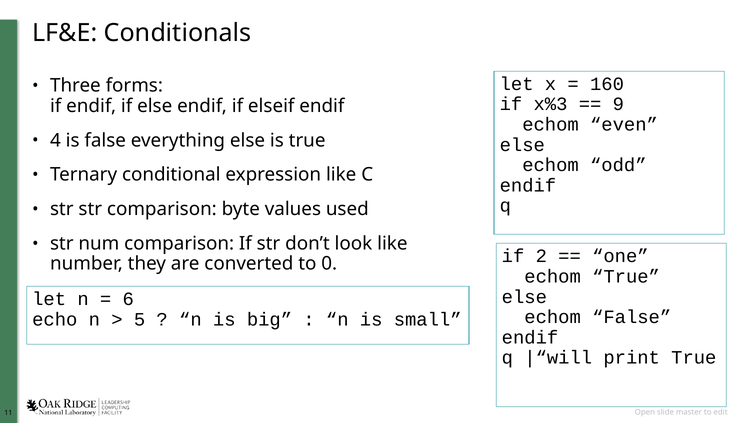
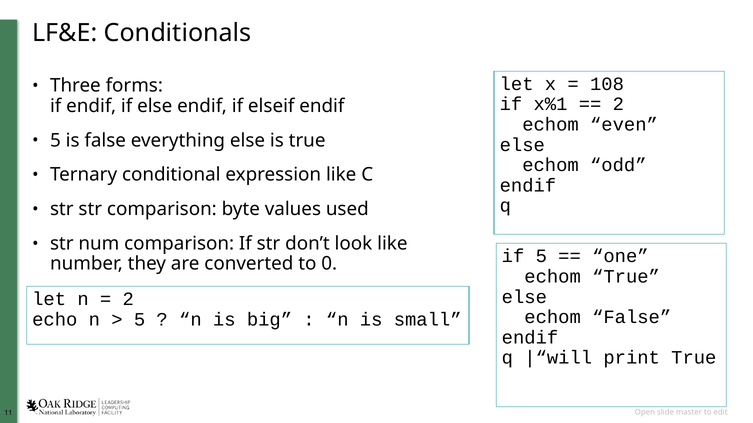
160: 160 -> 108
x%3: x%3 -> x%1
9 at (618, 104): 9 -> 2
4 at (55, 140): 4 -> 5
if 2: 2 -> 5
6 at (128, 300): 6 -> 2
